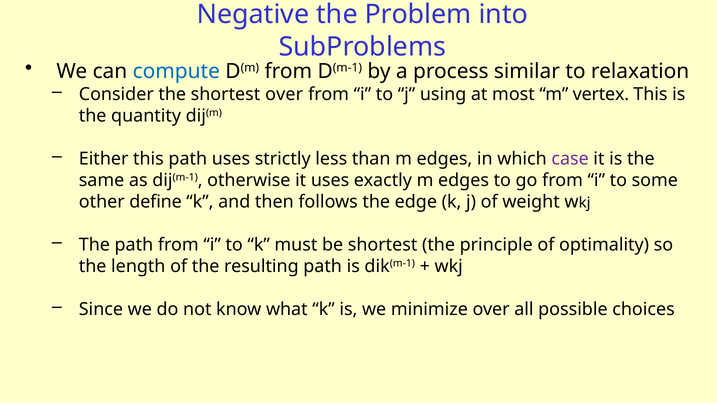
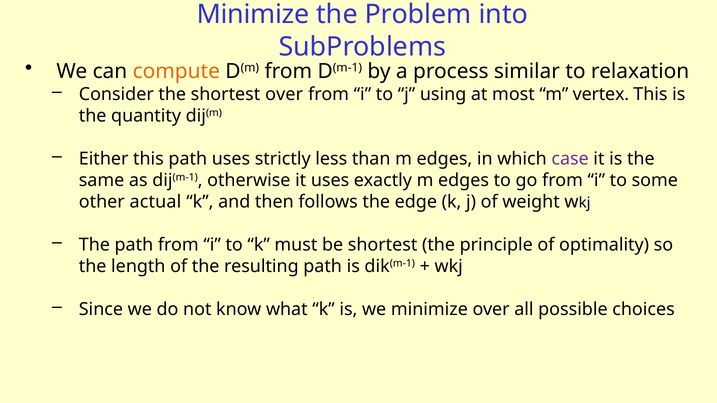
Negative at (253, 15): Negative -> Minimize
compute colour: blue -> orange
define: define -> actual
